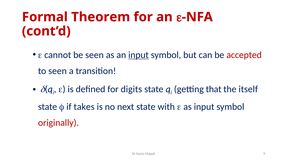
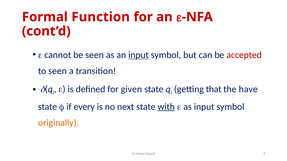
Theorem: Theorem -> Function
digits: digits -> given
itself: itself -> have
takes: takes -> every
with underline: none -> present
originally colour: red -> orange
